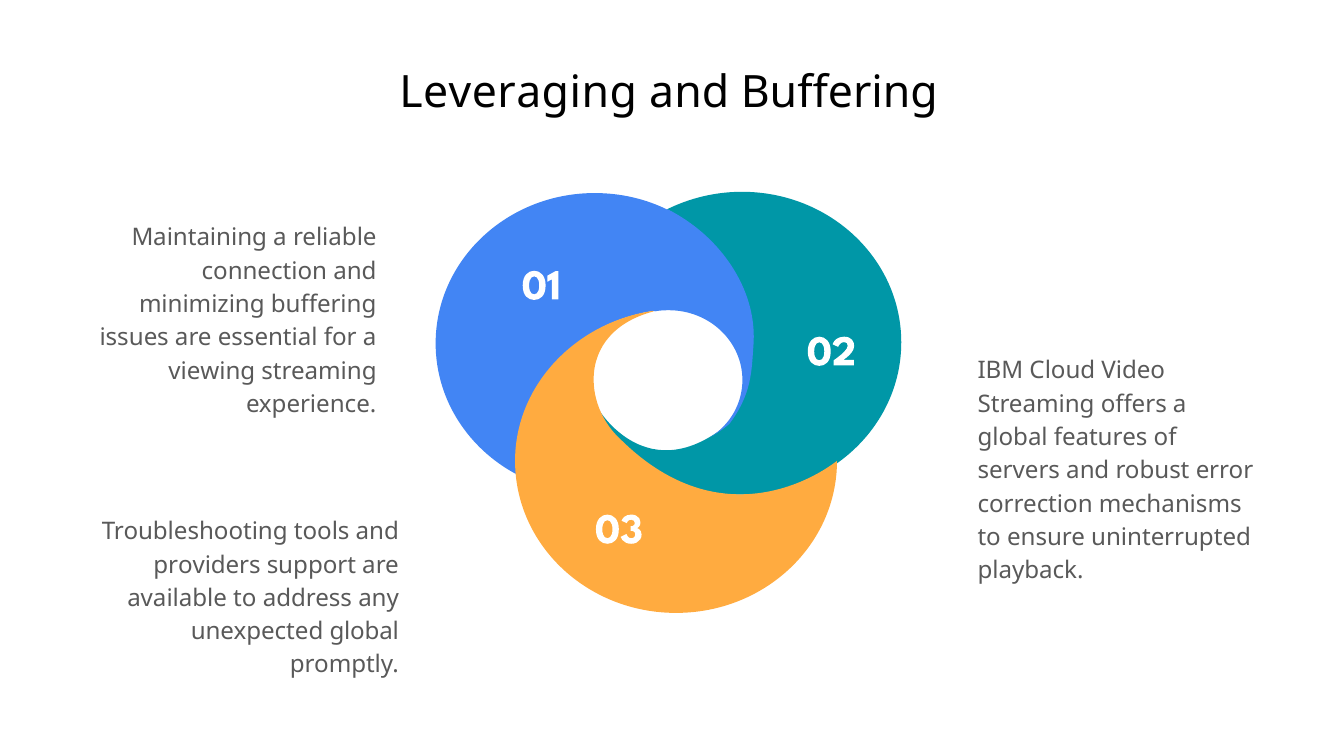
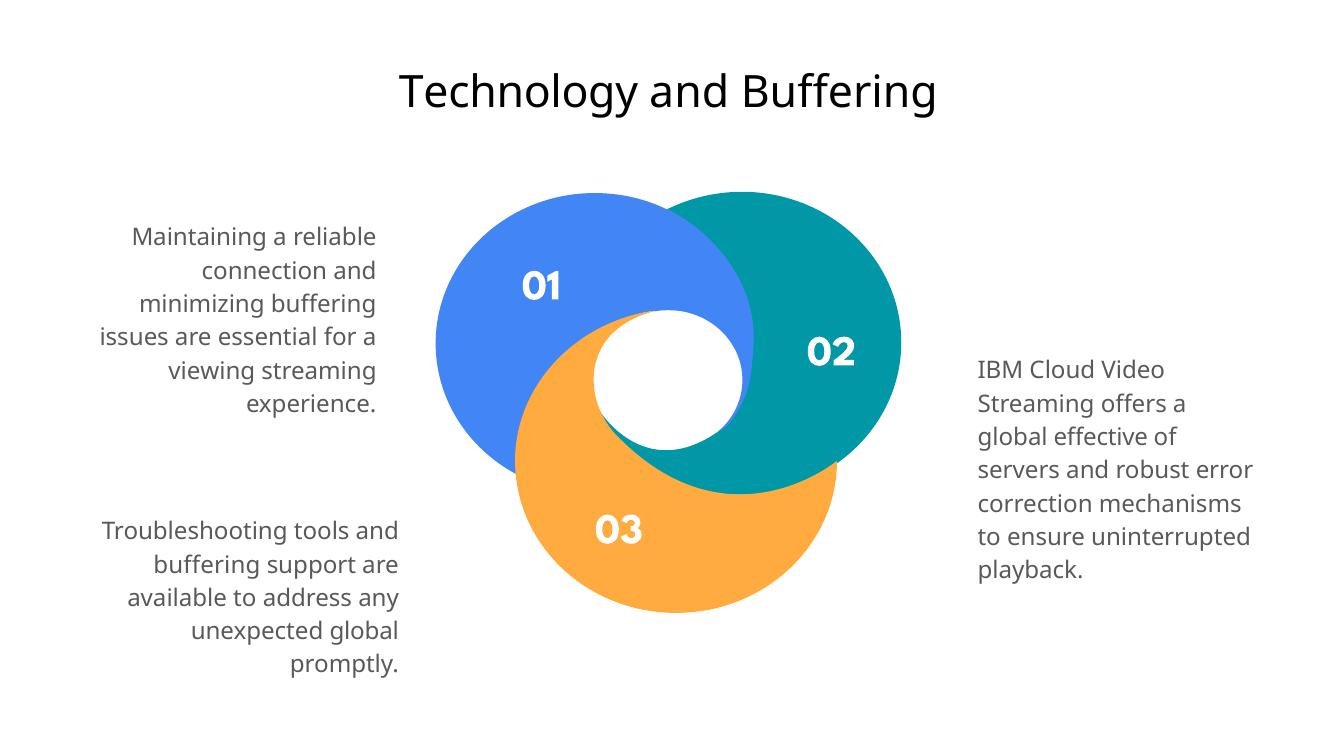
Leveraging: Leveraging -> Technology
features: features -> effective
providers at (207, 565): providers -> buffering
